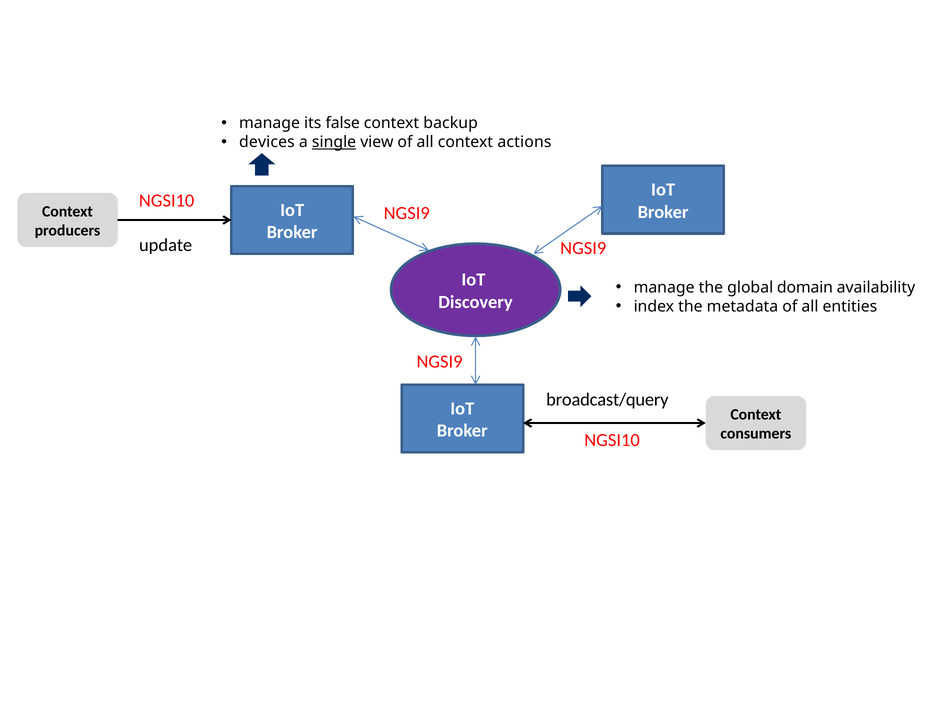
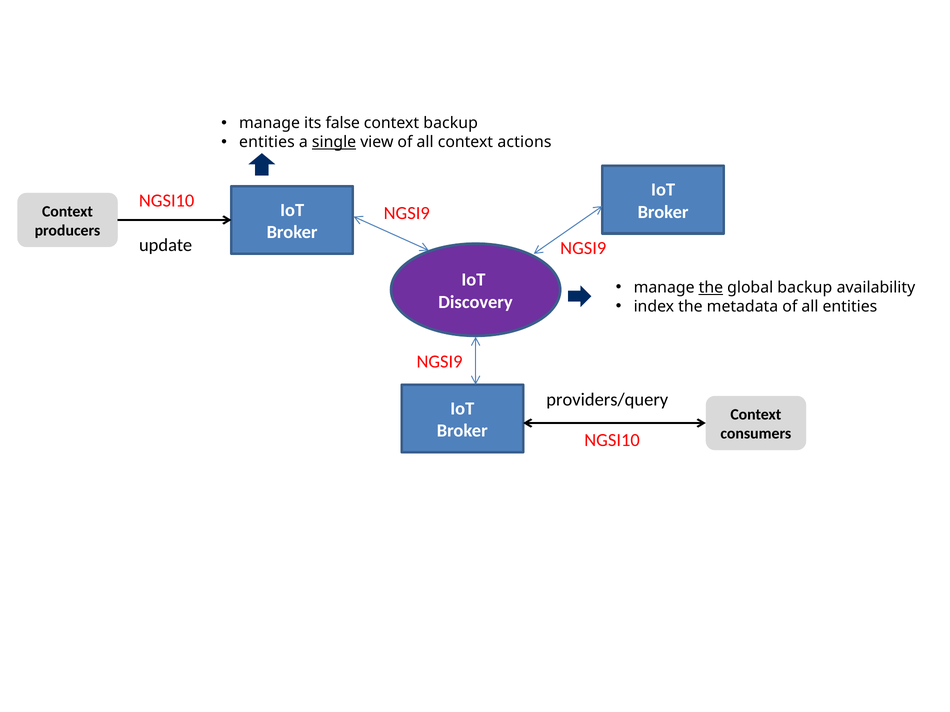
devices at (267, 142): devices -> entities
the at (711, 288) underline: none -> present
global domain: domain -> backup
broadcast/query: broadcast/query -> providers/query
